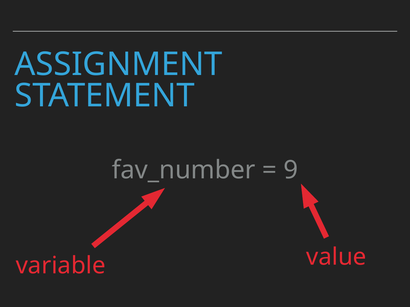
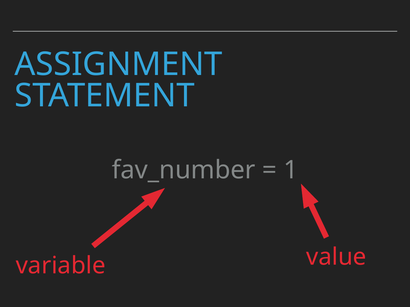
9: 9 -> 1
